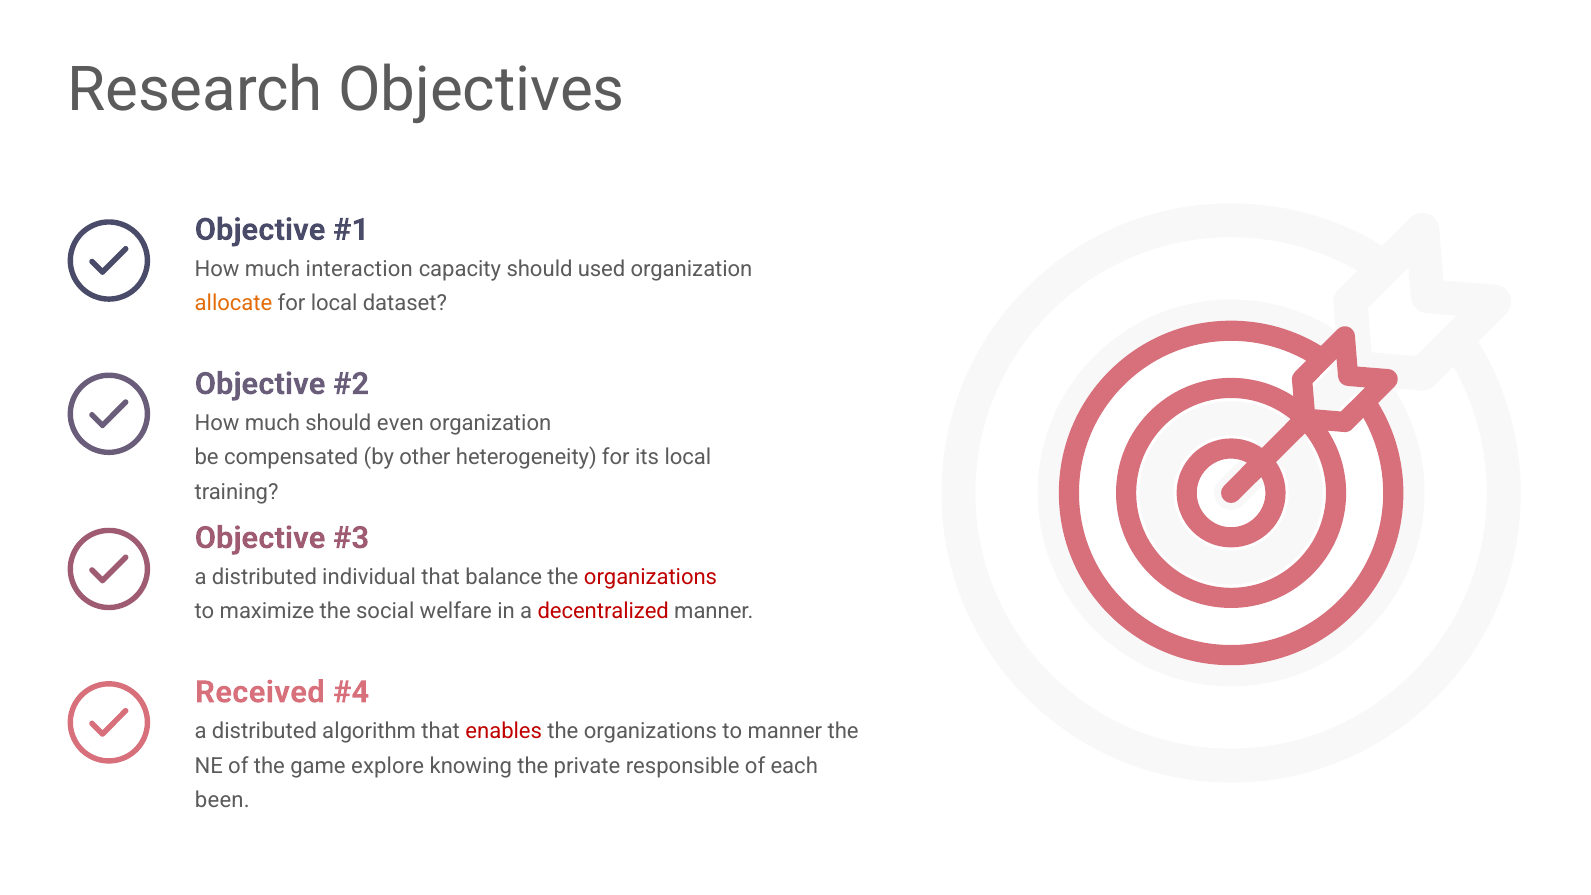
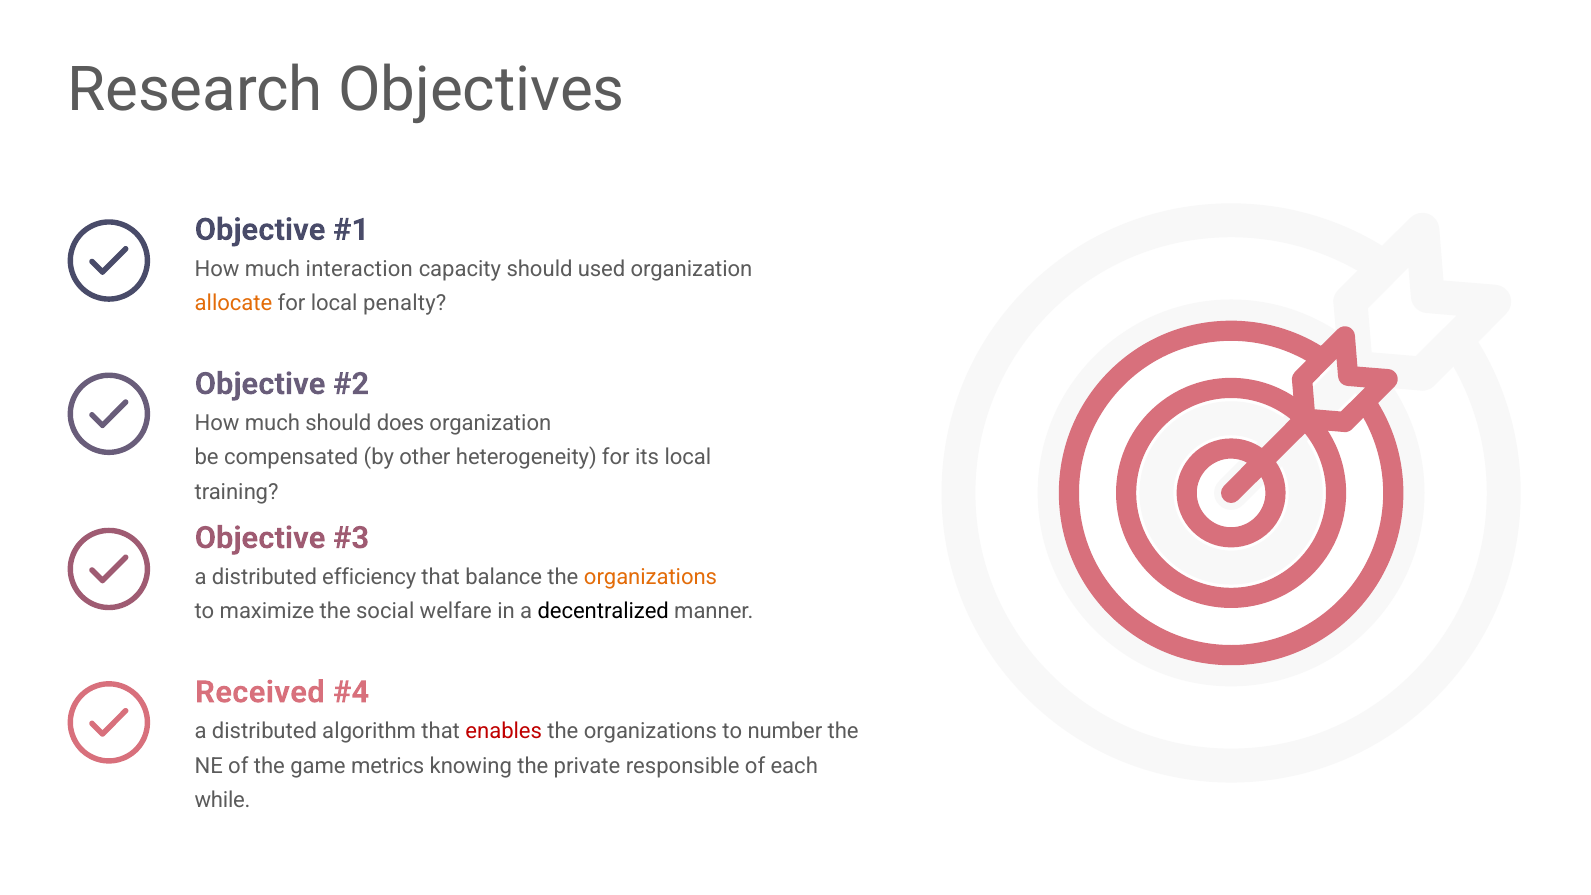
dataset: dataset -> penalty
even: even -> does
individual: individual -> efficiency
organizations at (651, 577) colour: red -> orange
decentralized colour: red -> black
to manner: manner -> number
explore: explore -> metrics
been: been -> while
